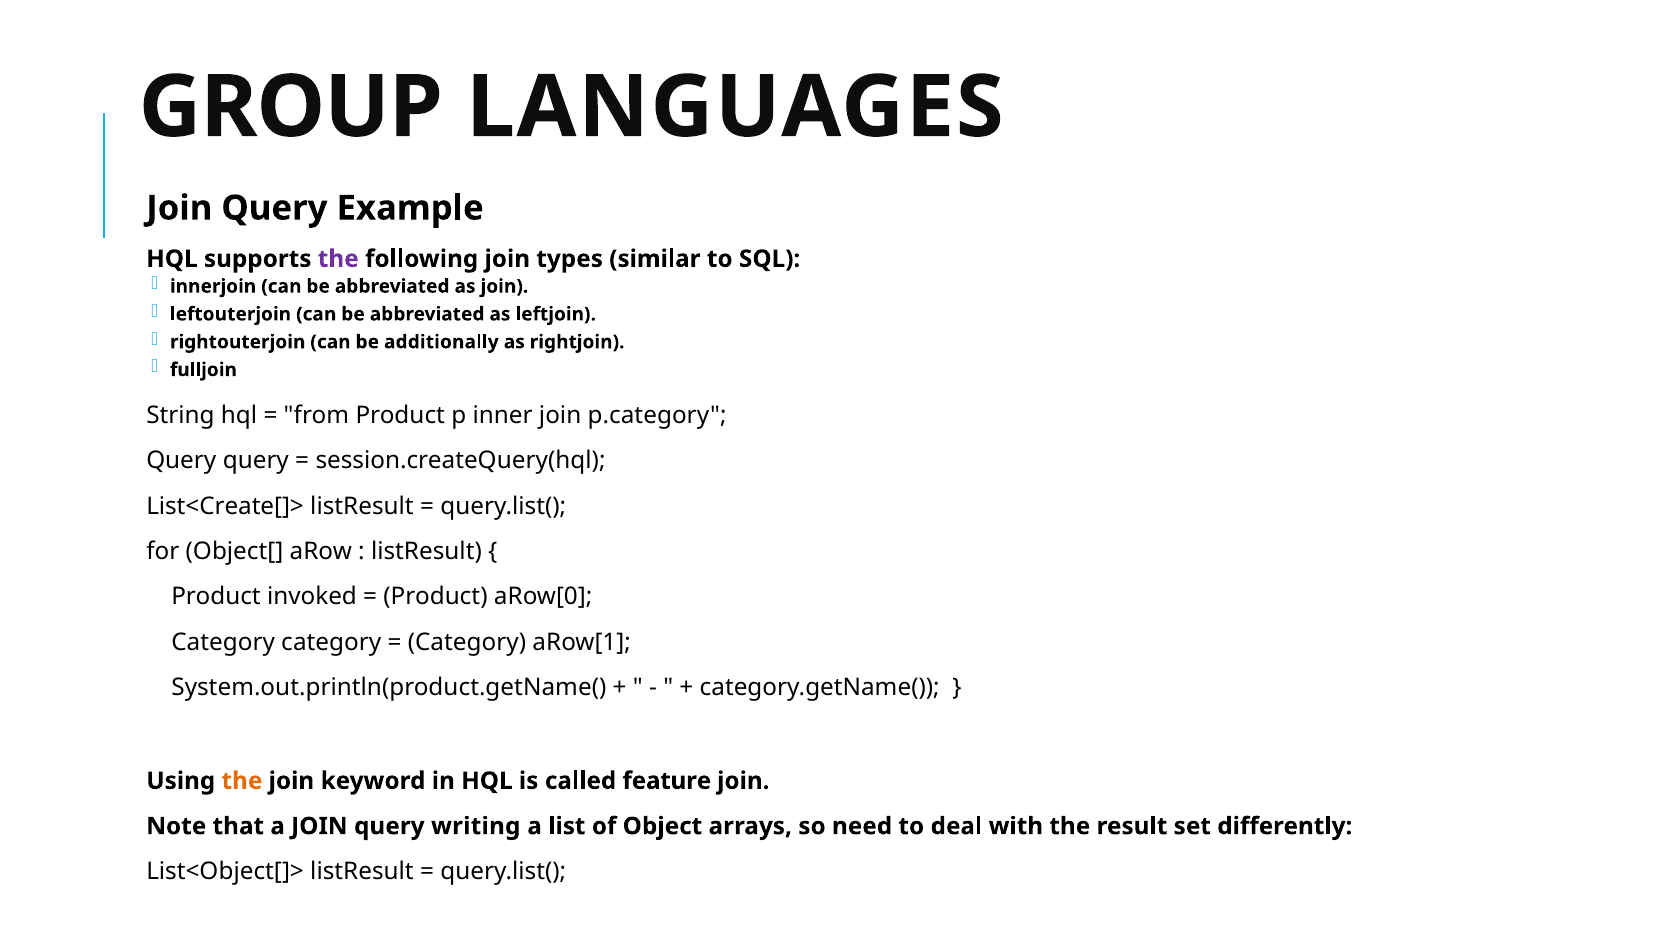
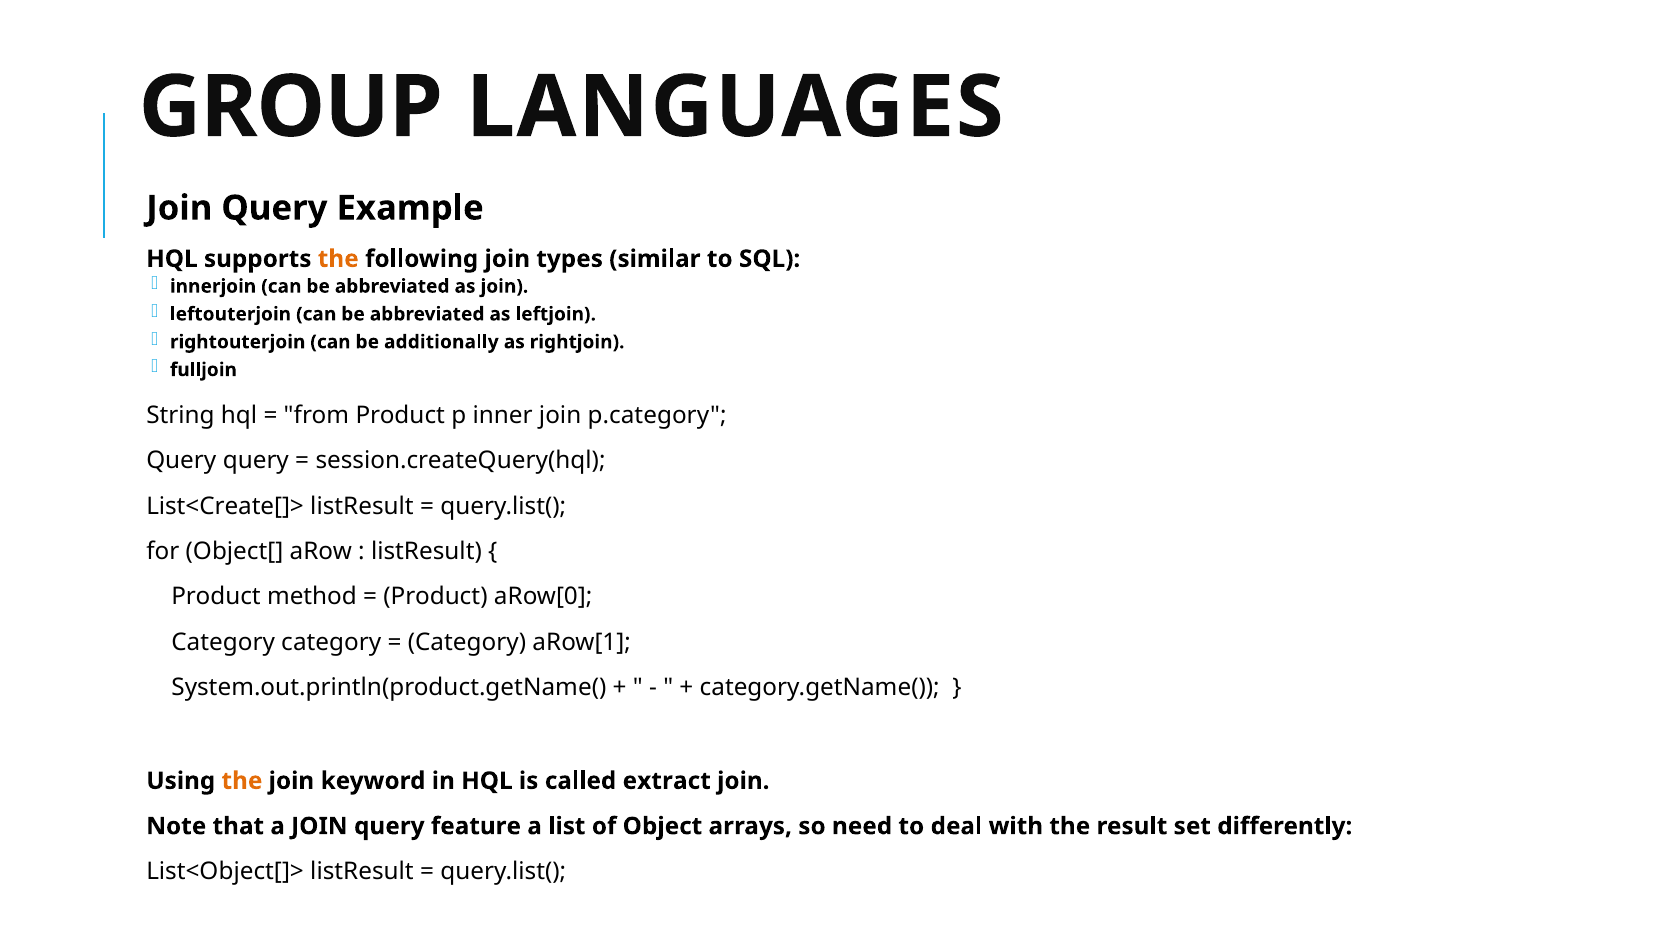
the at (338, 259) colour: purple -> orange
invoked: invoked -> method
feature: feature -> extract
writing: writing -> feature
